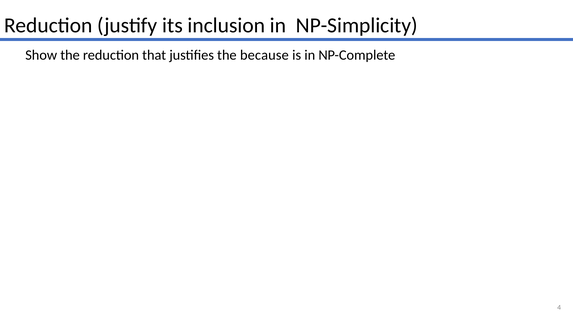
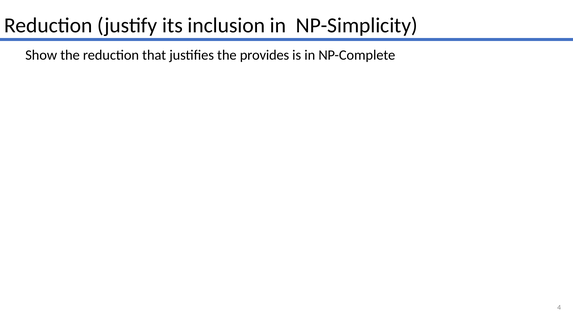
because: because -> provides
